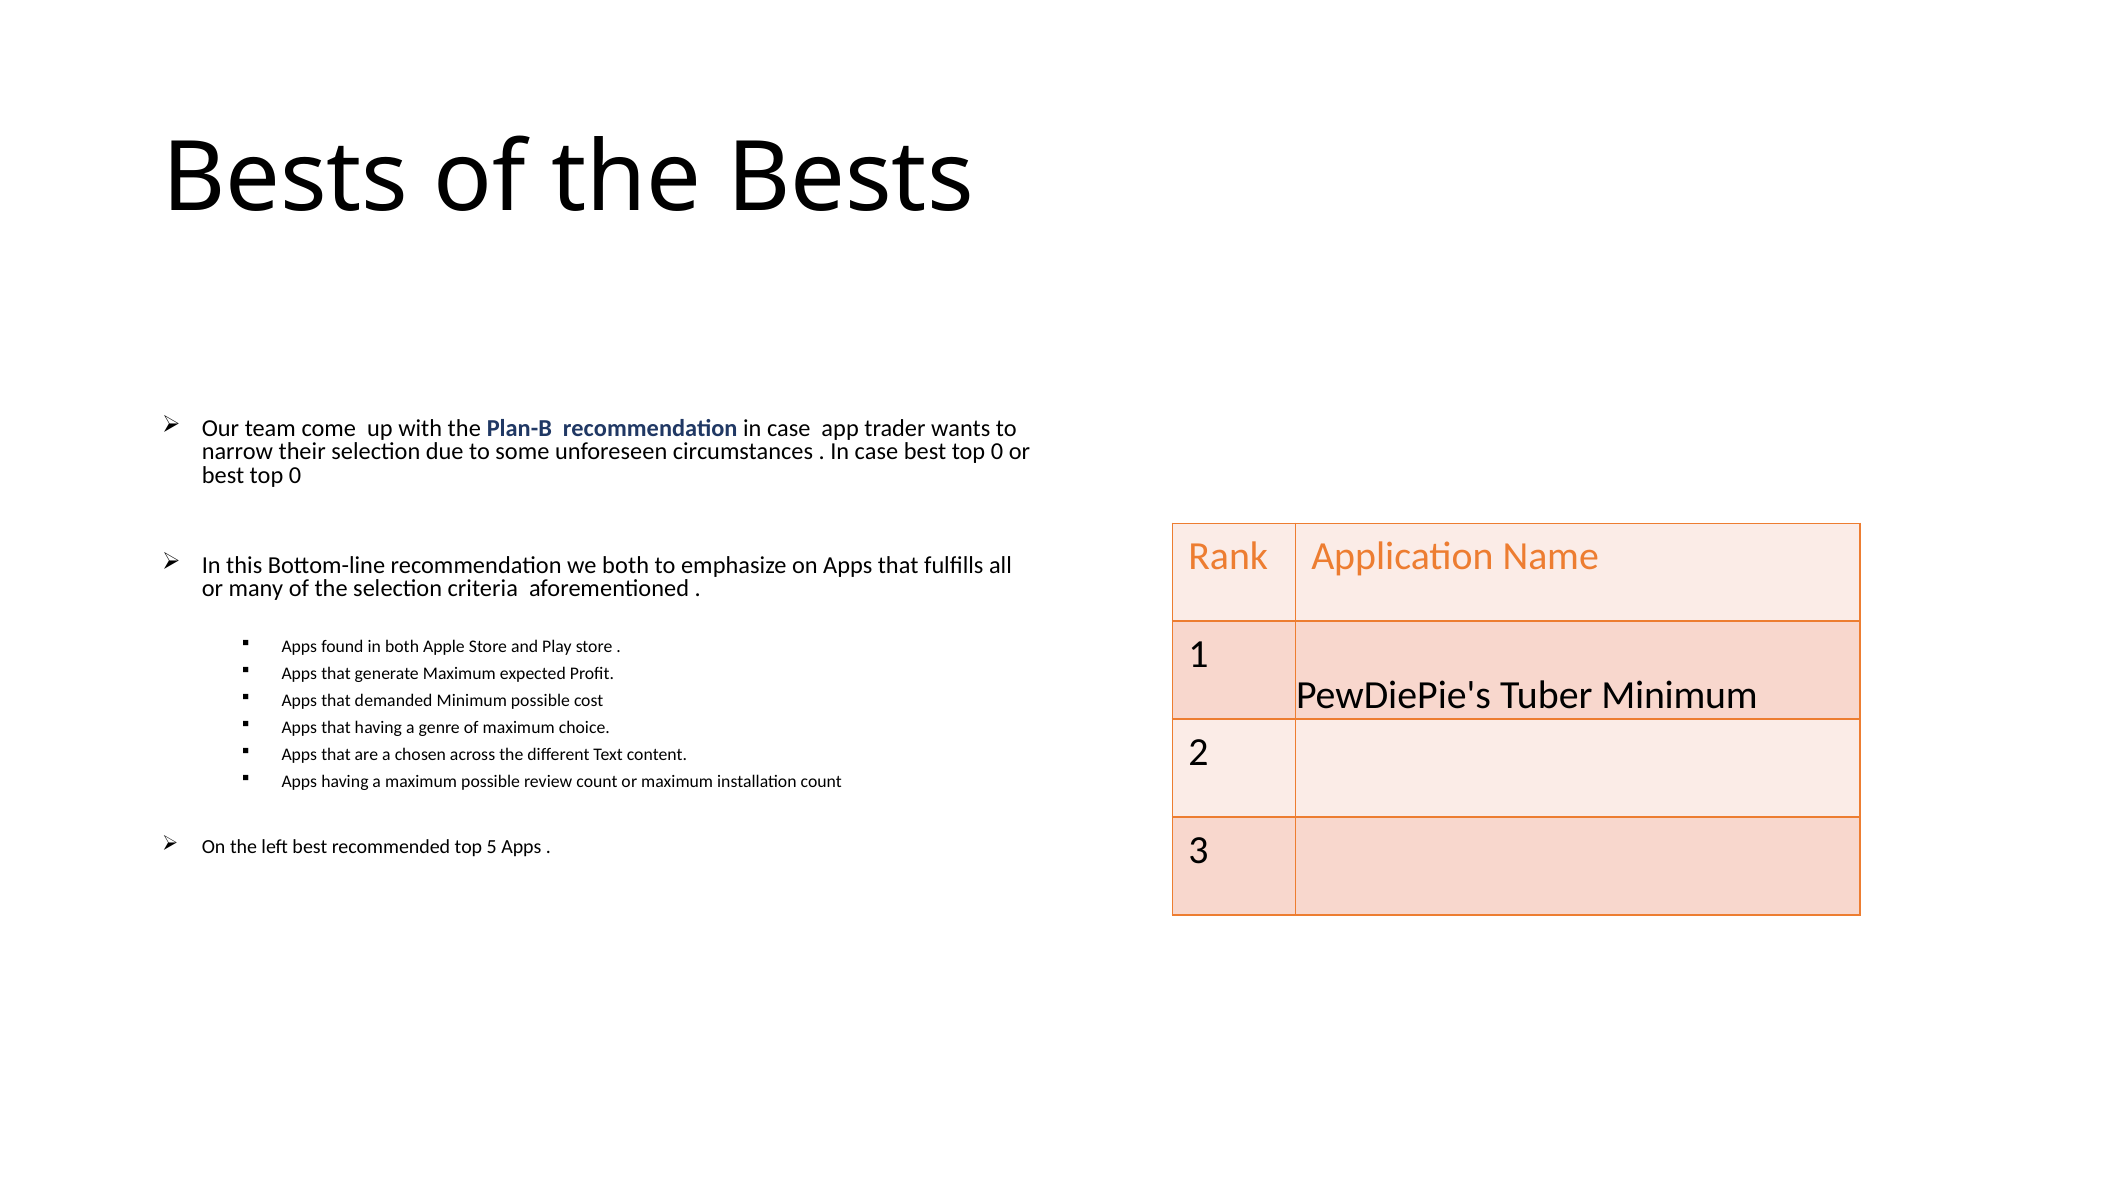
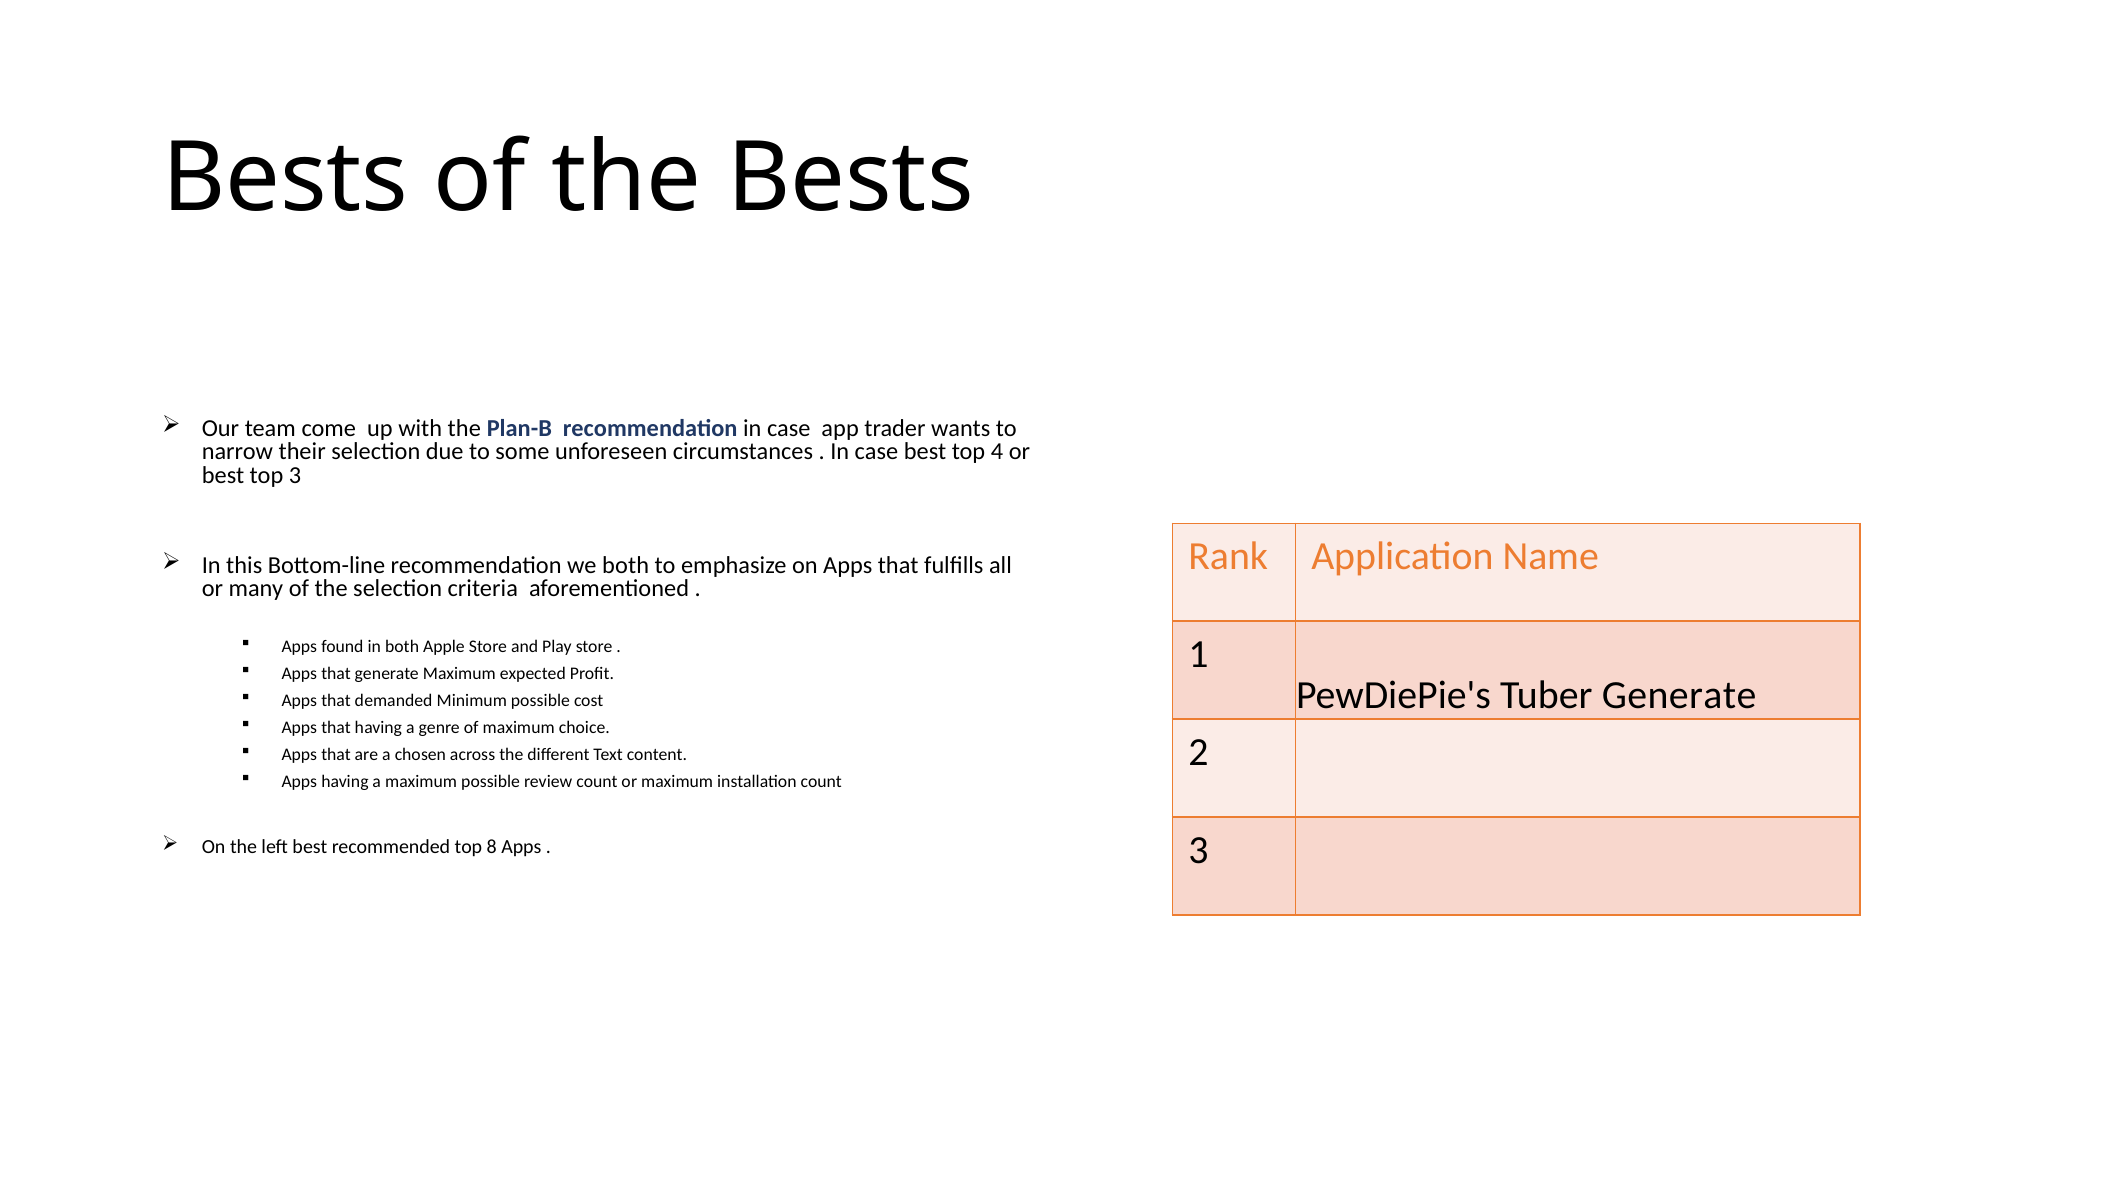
case best top 0: 0 -> 4
0 at (295, 476): 0 -> 3
Tuber Minimum: Minimum -> Generate
5: 5 -> 8
